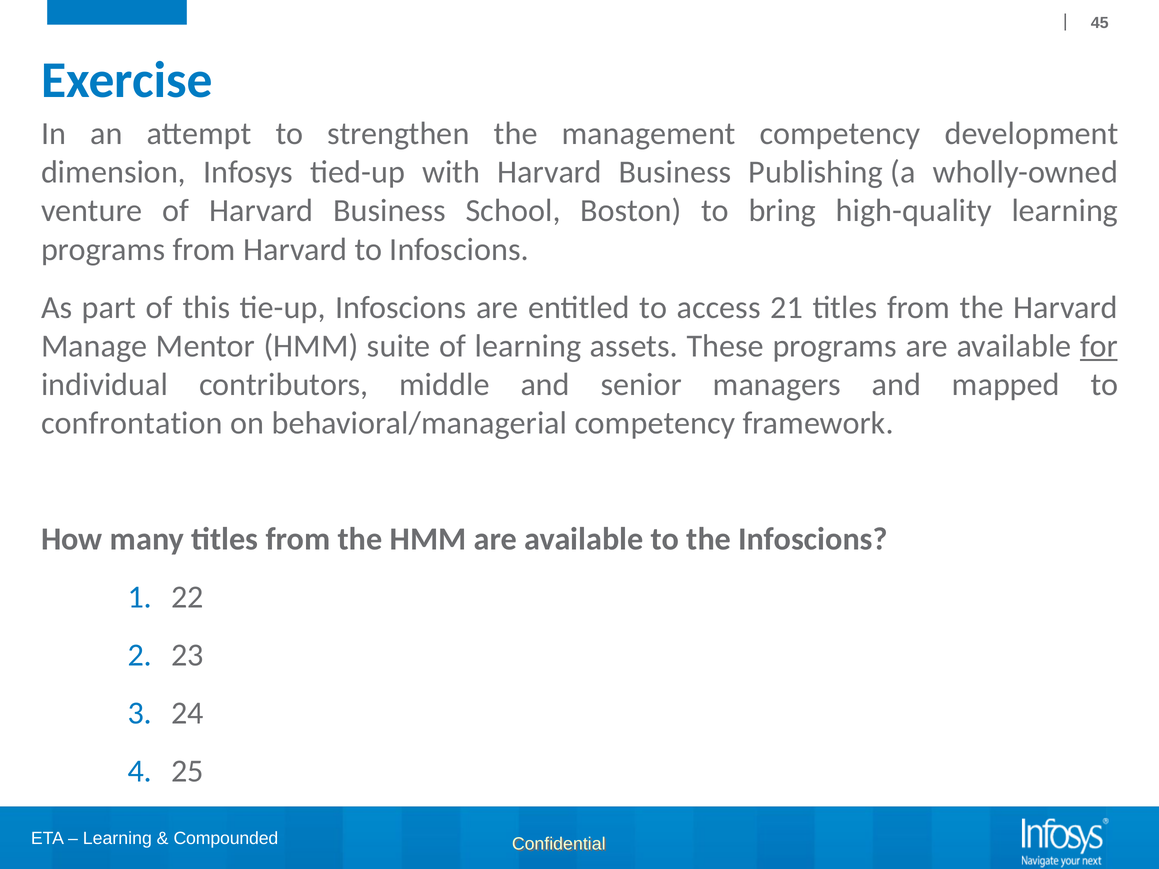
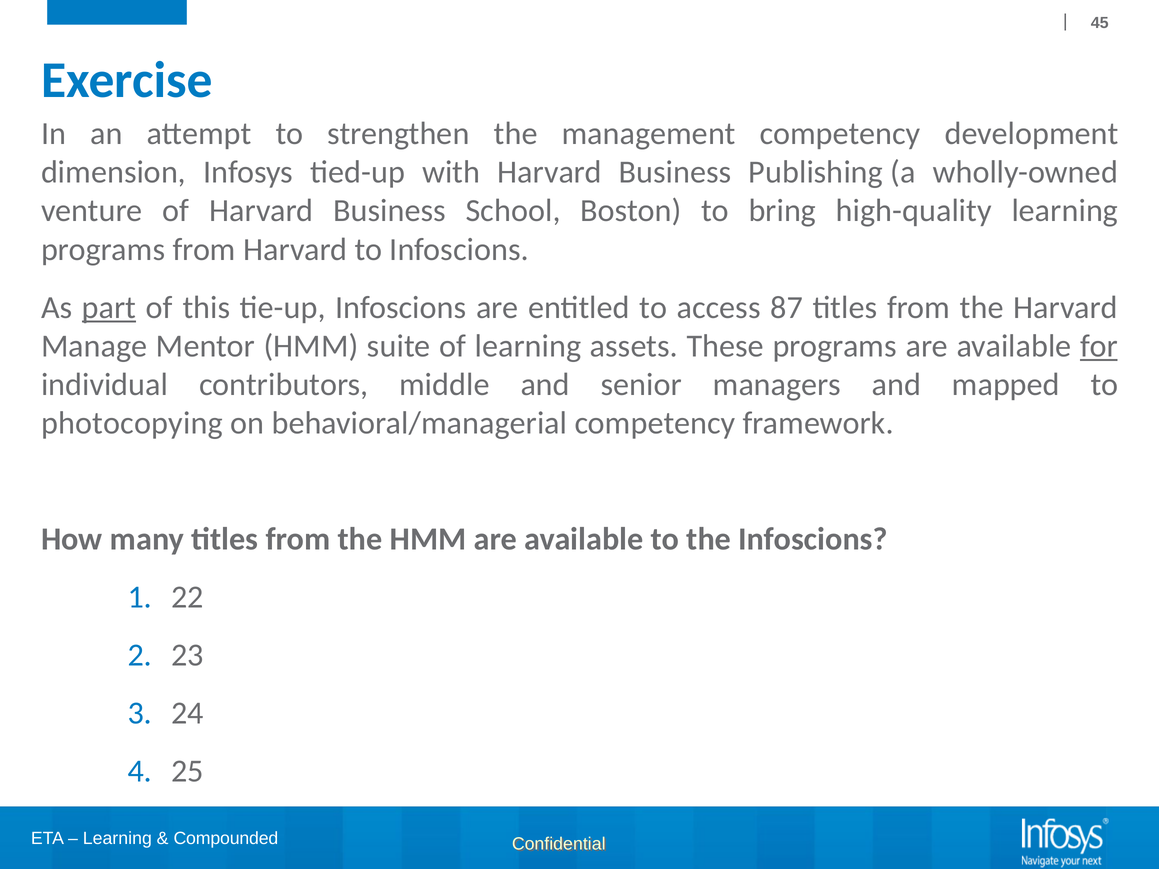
part underline: none -> present
21: 21 -> 87
confrontation: confrontation -> photocopying
